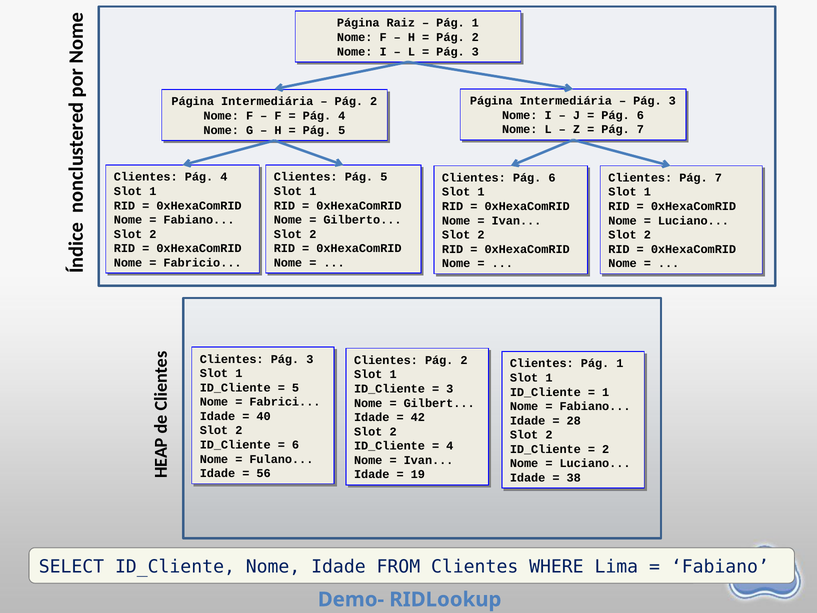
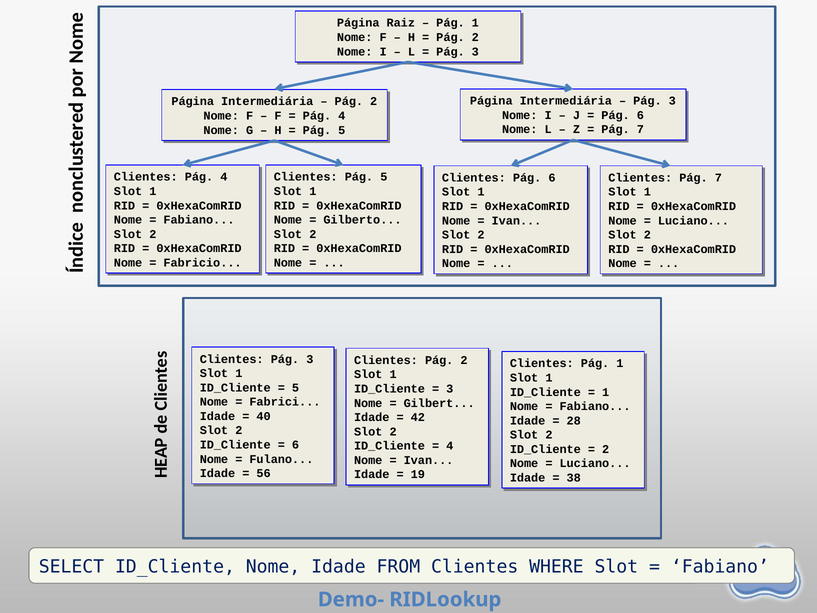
WHERE Lima: Lima -> Slot
